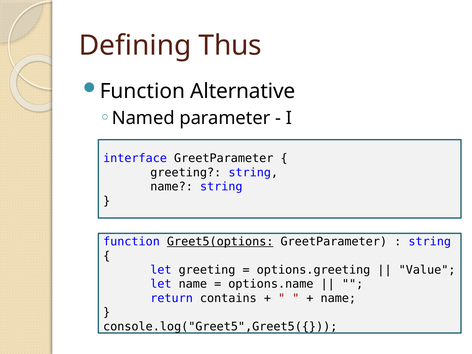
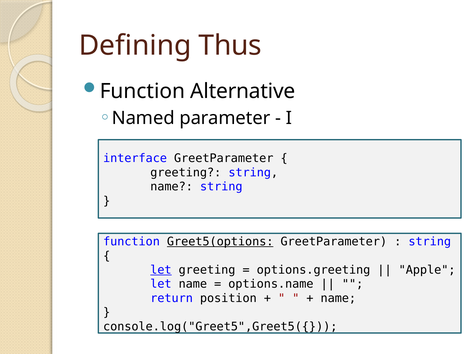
let at (161, 270) underline: none -> present
Value: Value -> Apple
contains: contains -> position
